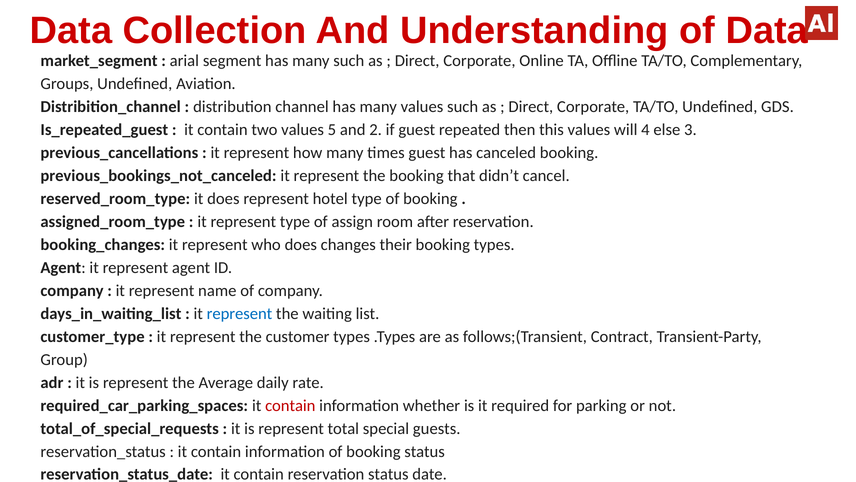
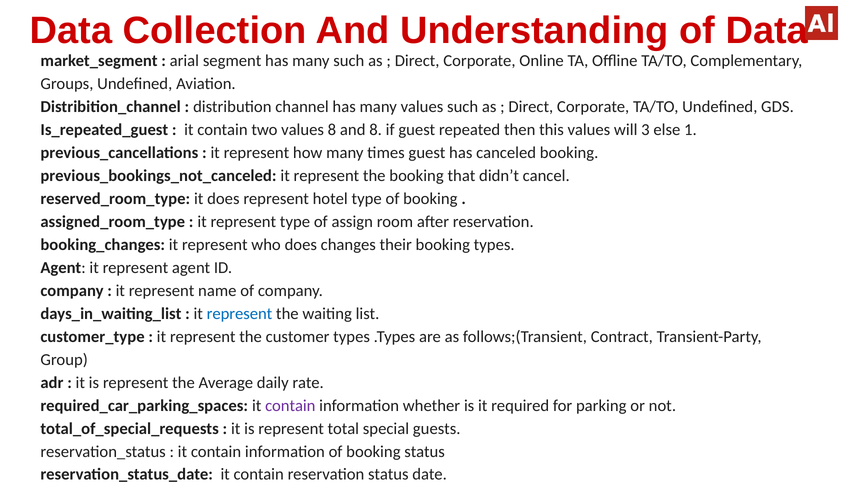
values 5: 5 -> 8
and 2: 2 -> 8
4: 4 -> 3
3: 3 -> 1
contain at (290, 405) colour: red -> purple
